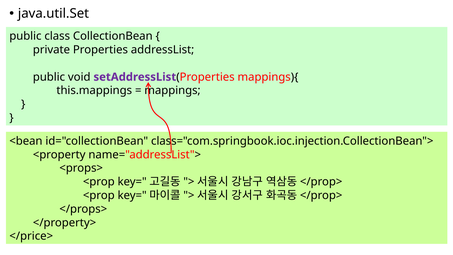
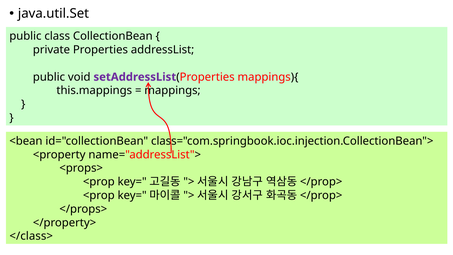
</price>: </price> -> </class>
